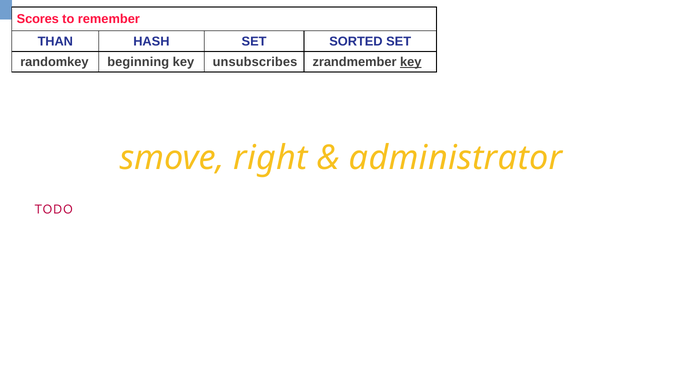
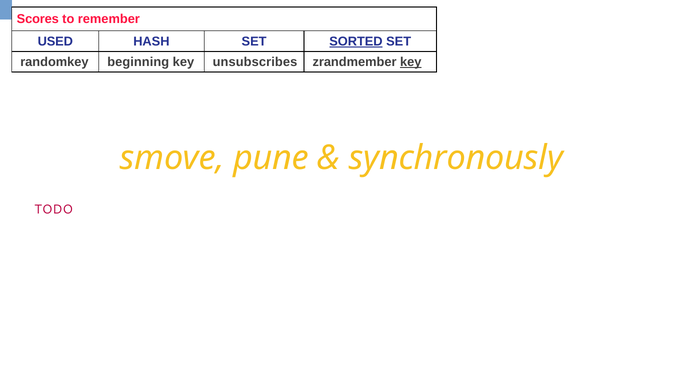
THAN: THAN -> USED
SORTED underline: none -> present
right: right -> pune
administrator: administrator -> synchronously
